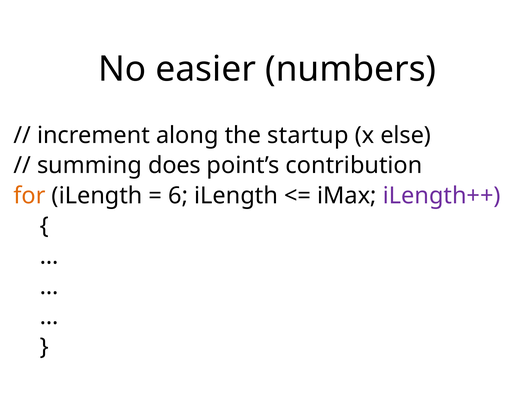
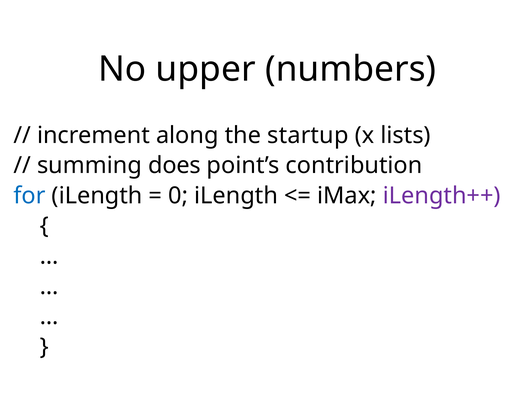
easier: easier -> upper
else: else -> lists
for colour: orange -> blue
6: 6 -> 0
